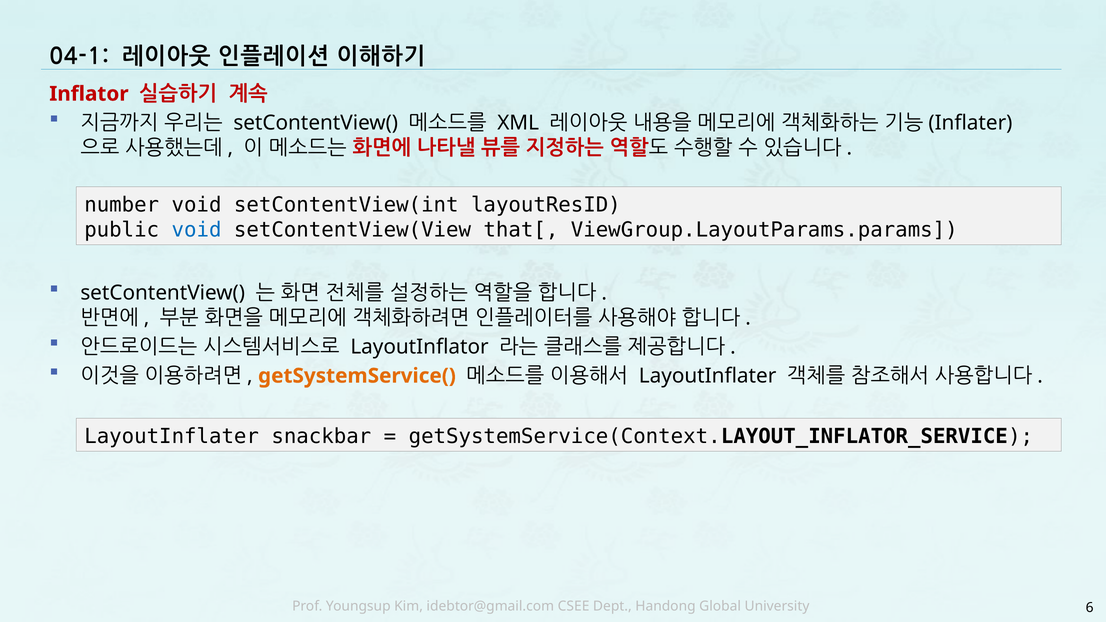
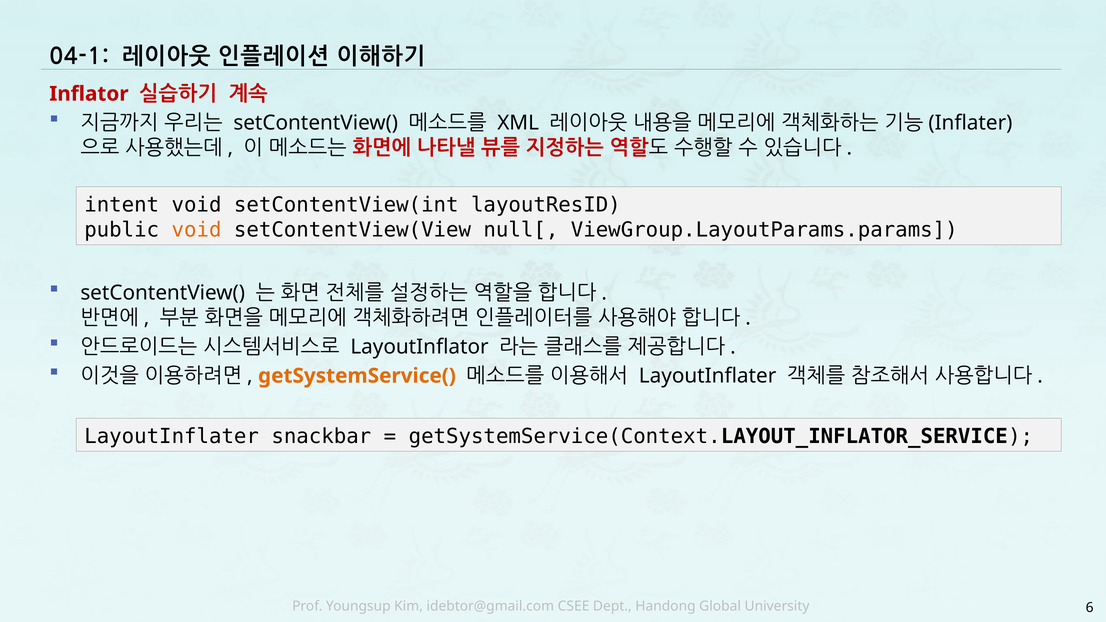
number: number -> intent
void at (197, 230) colour: blue -> orange
that[: that[ -> null[
